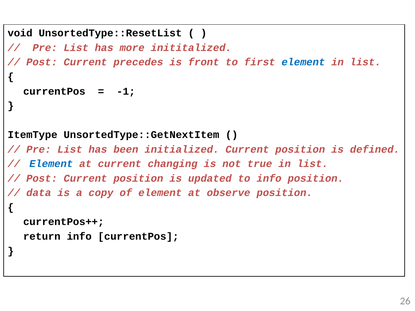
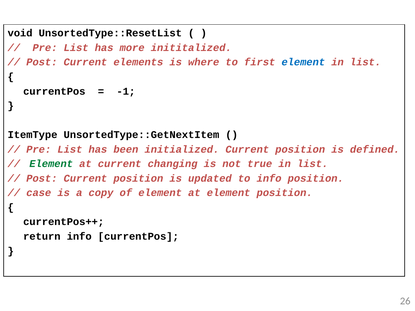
precedes: precedes -> elements
front: front -> where
Element at (51, 164) colour: blue -> green
data: data -> case
at observe: observe -> element
